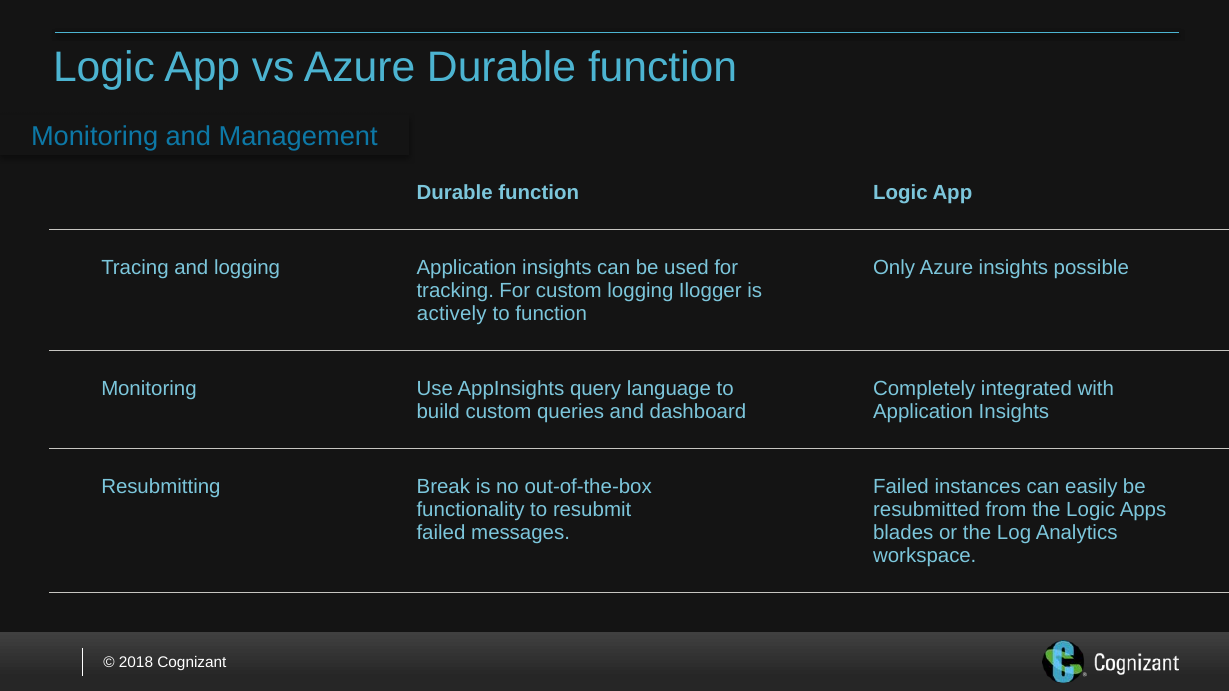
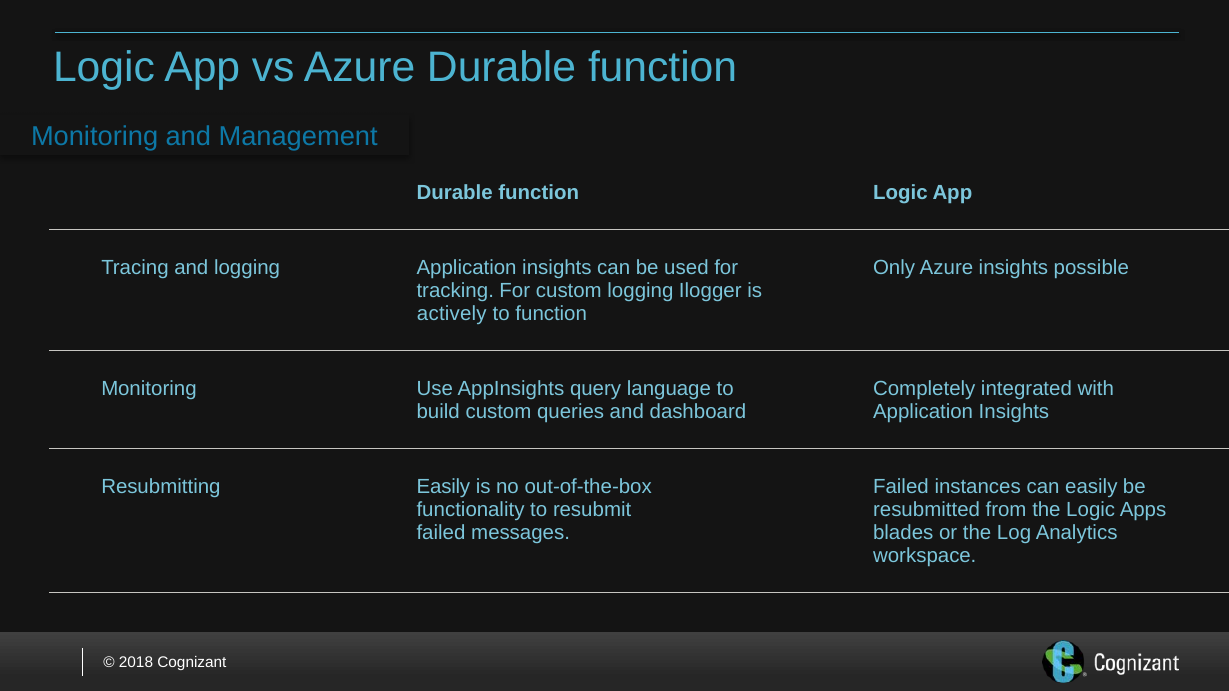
Resubmitting Break: Break -> Easily
